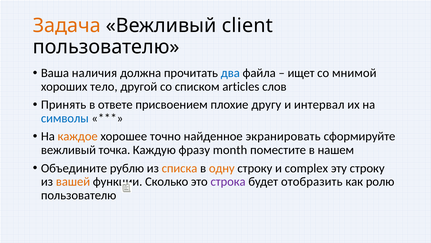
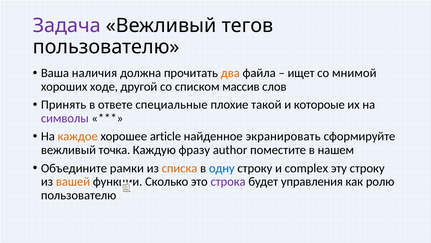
Задача colour: orange -> purple
client: client -> тегов
два colour: blue -> orange
тело: тело -> ходе
articles: articles -> массив
присвоением: присвоением -> специальные
другу: другу -> такой
интервал: интервал -> котороые
символы colour: blue -> purple
точно: точно -> article
month: month -> author
рублю: рублю -> рамки
одну colour: orange -> blue
отобразить: отобразить -> управления
